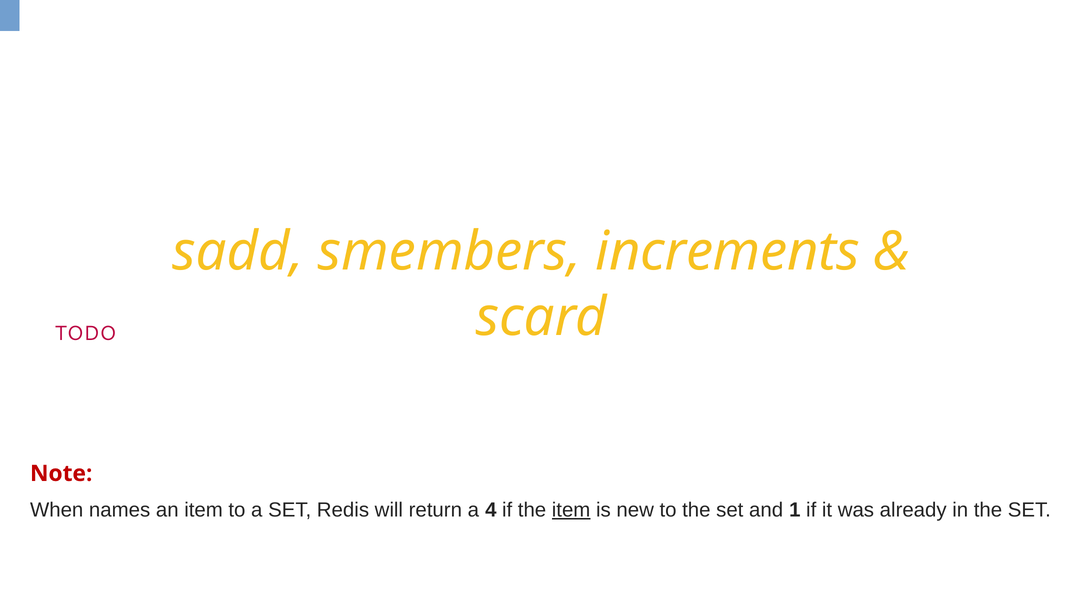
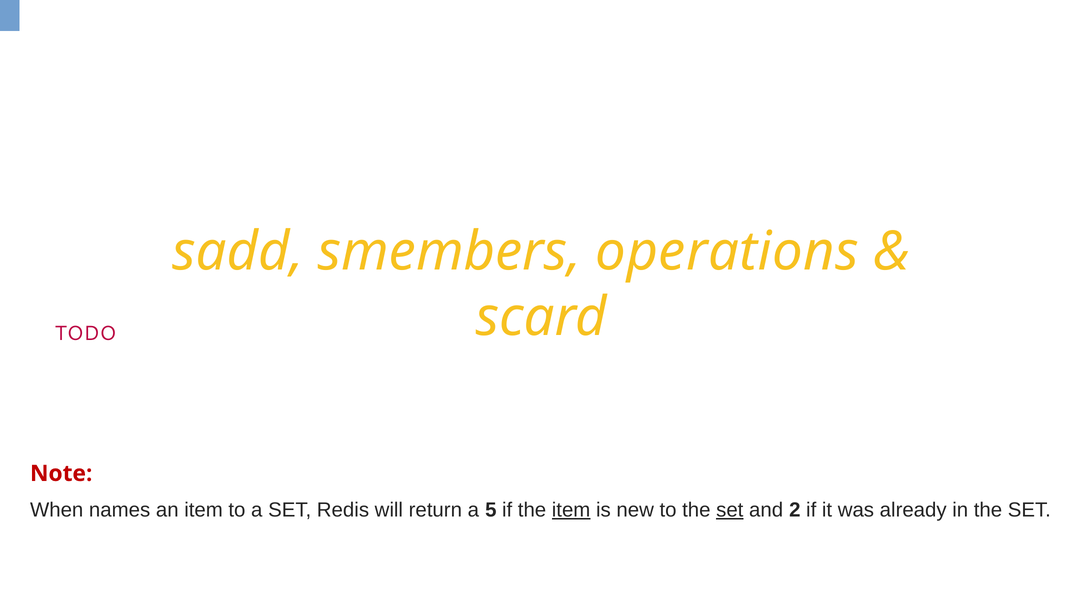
increments: increments -> operations
4: 4 -> 5
set at (730, 510) underline: none -> present
1: 1 -> 2
